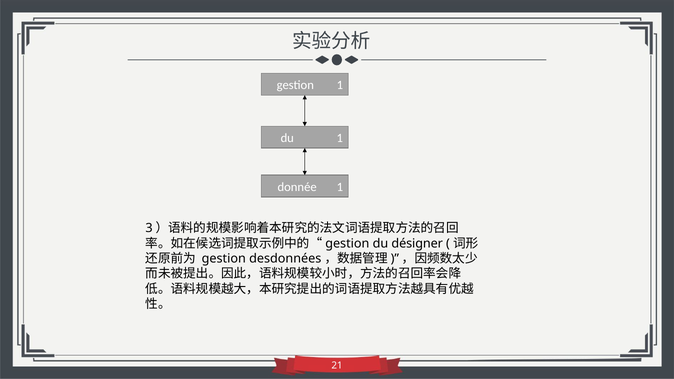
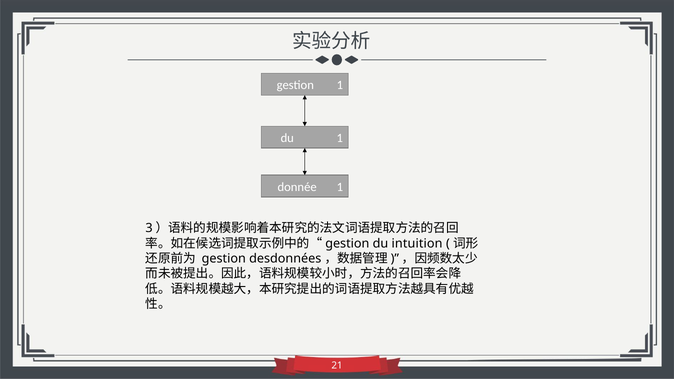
désigner: désigner -> intuition
